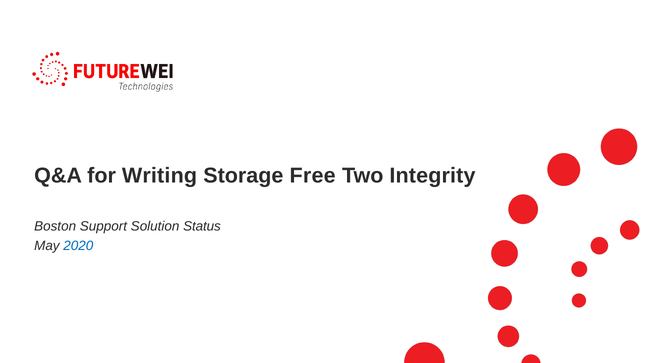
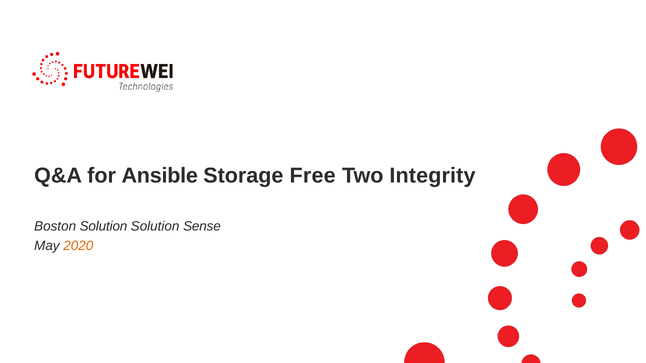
Writing: Writing -> Ansible
Boston Support: Support -> Solution
Status: Status -> Sense
2020 colour: blue -> orange
